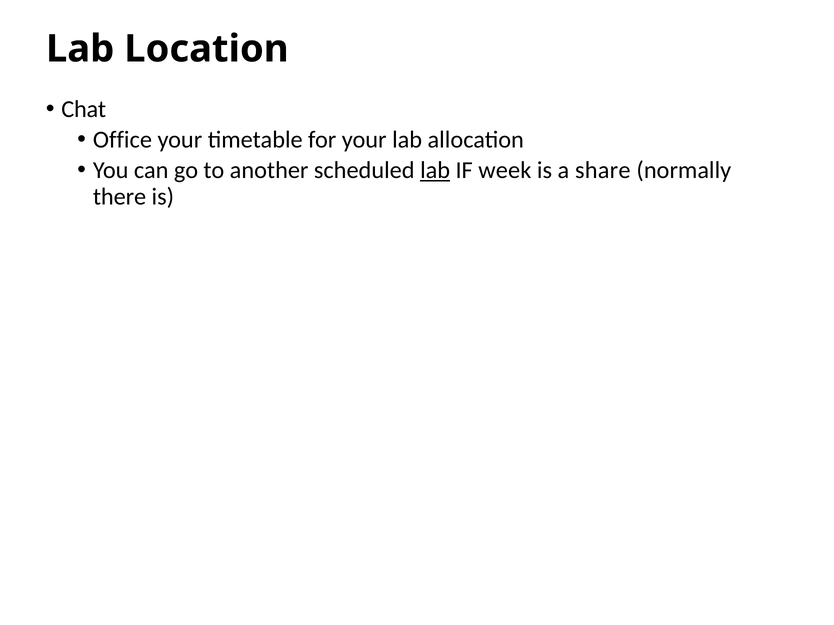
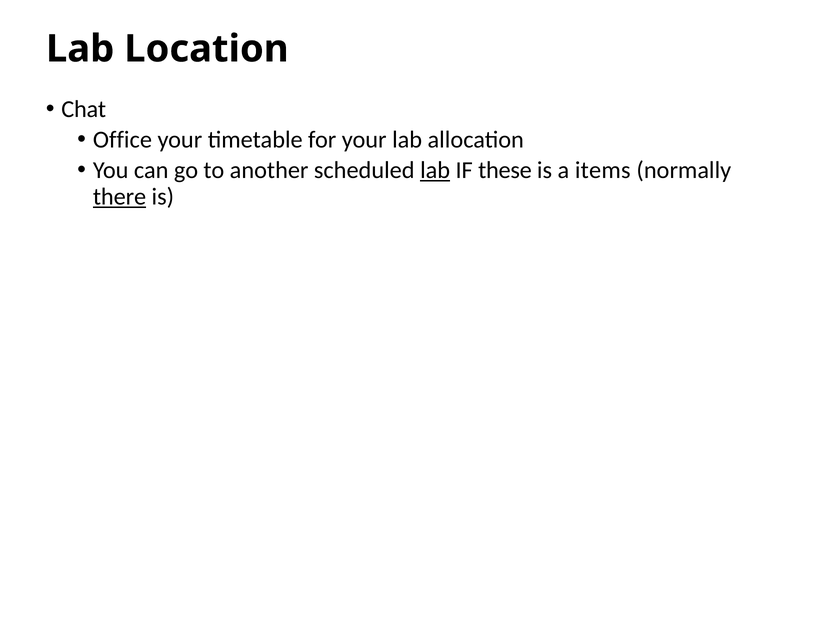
week: week -> these
share: share -> items
there underline: none -> present
